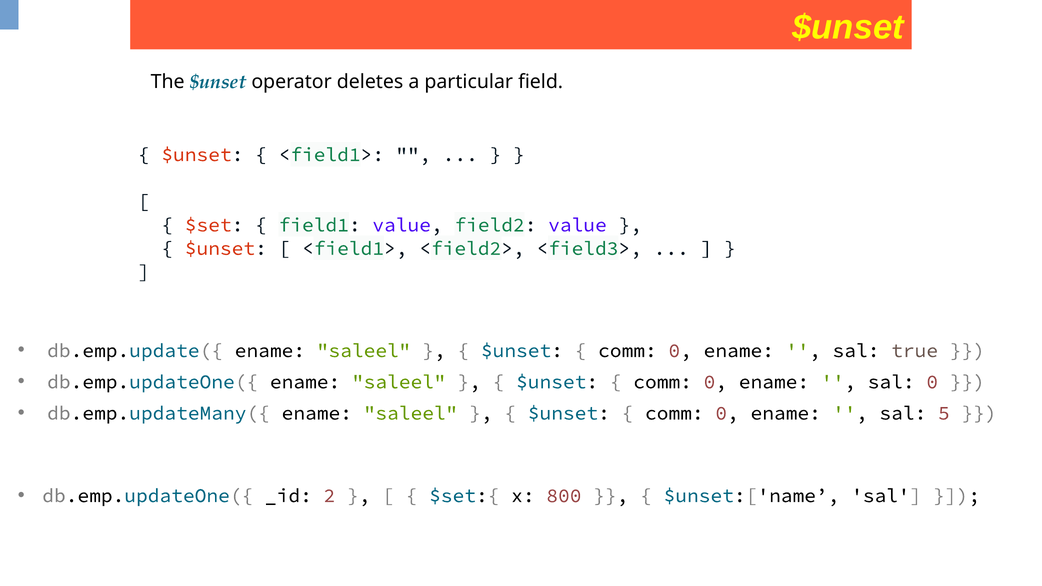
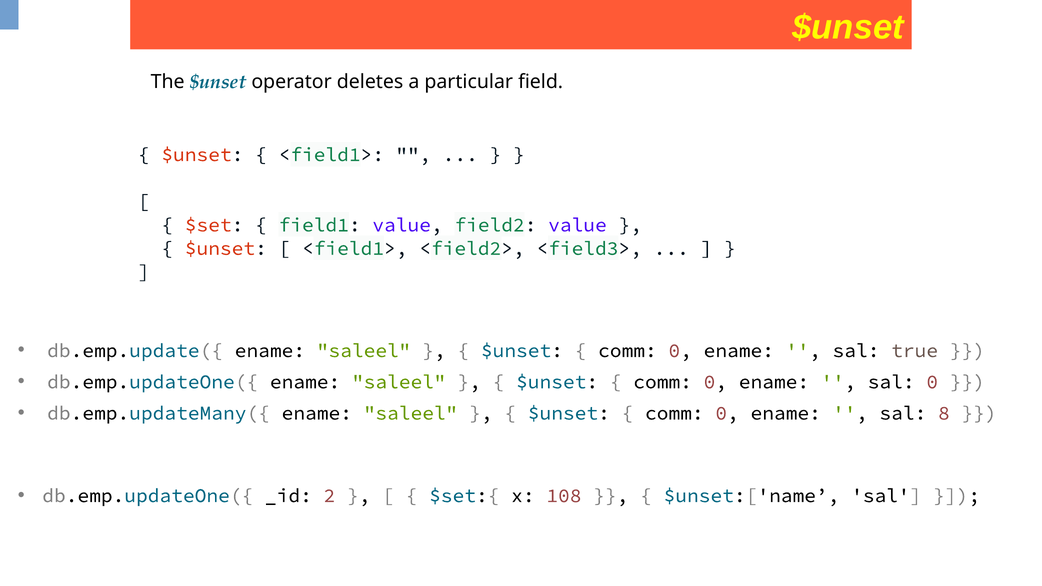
5: 5 -> 8
800: 800 -> 108
